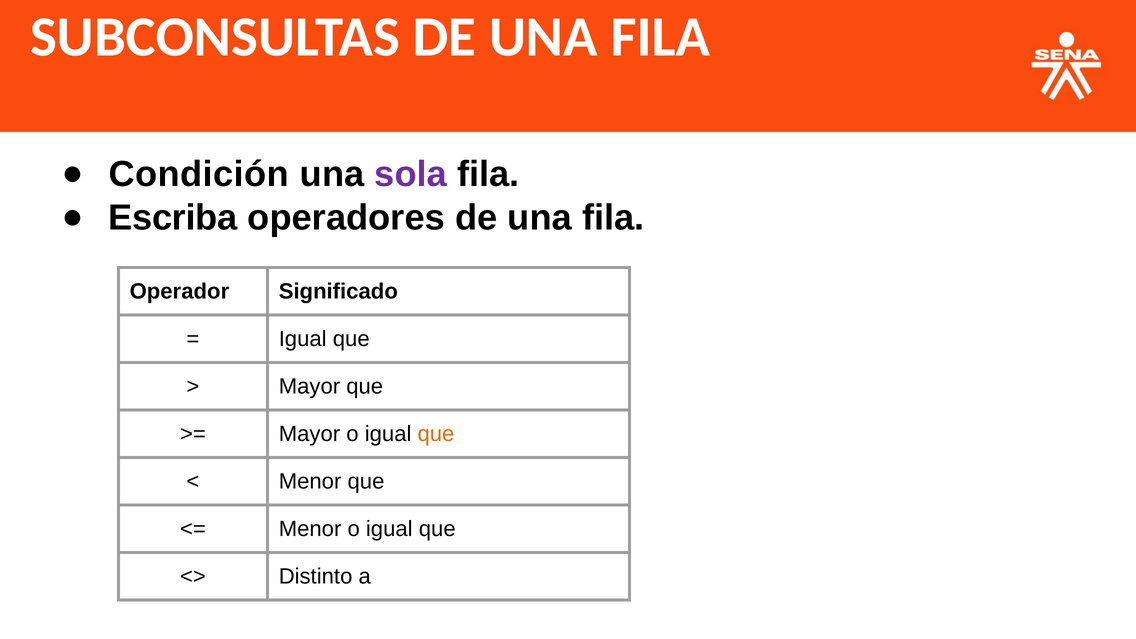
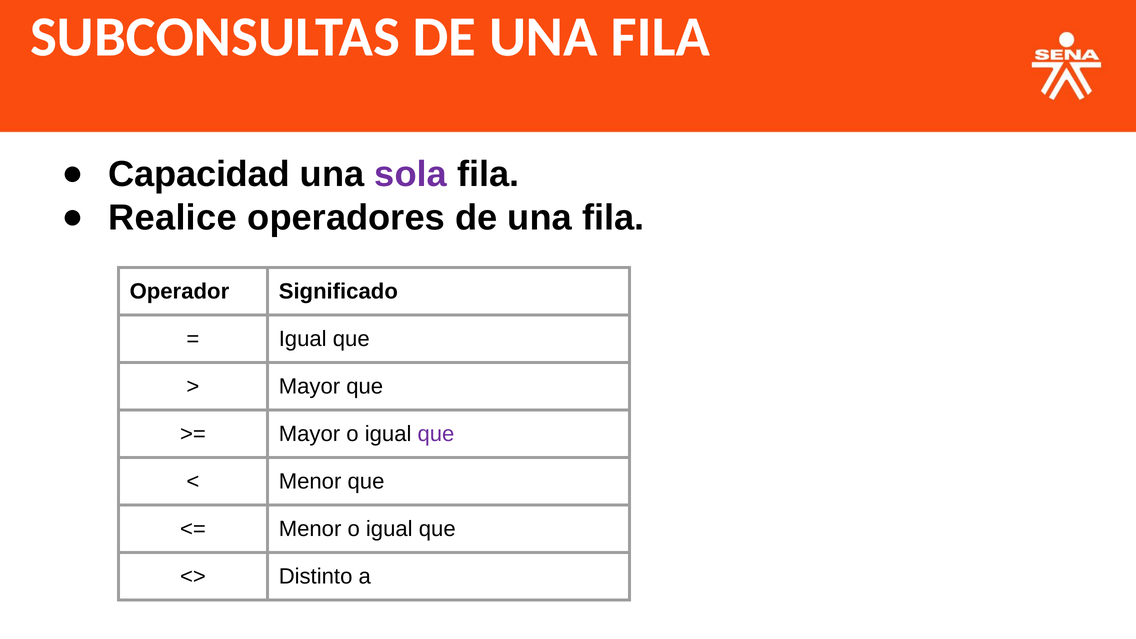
Condición: Condición -> Capacidad
Escriba: Escriba -> Realice
que at (436, 434) colour: orange -> purple
